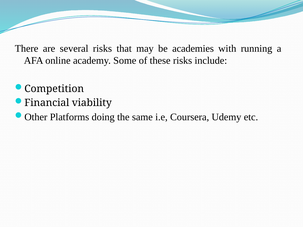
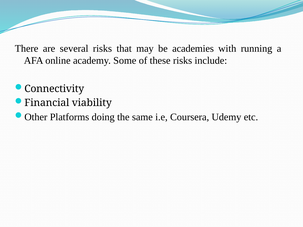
Competition: Competition -> Connectivity
